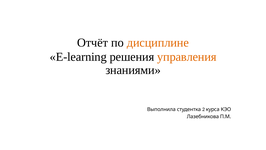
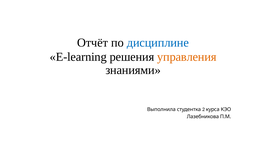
дисциплине colour: orange -> blue
